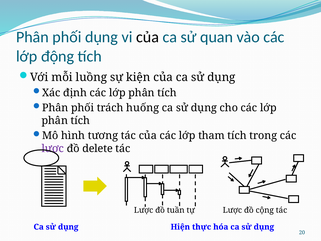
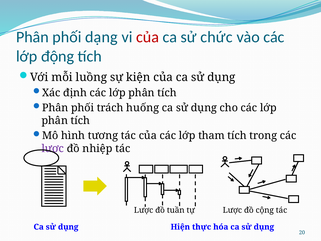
phối dụng: dụng -> dạng
của at (148, 37) colour: black -> red
quan: quan -> chức
delete: delete -> nhiệp
